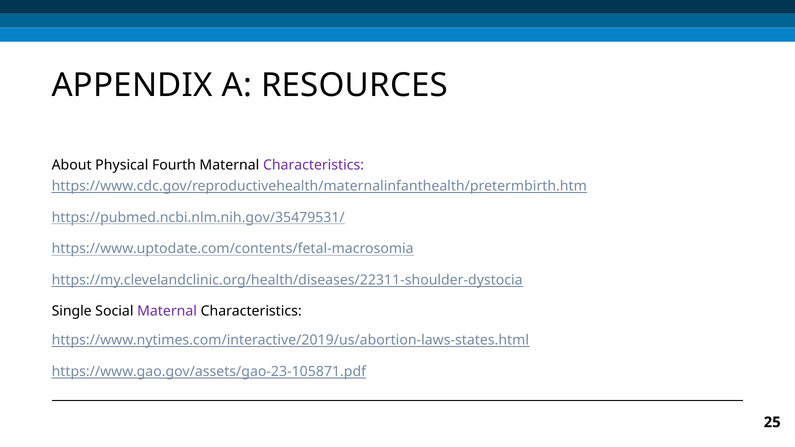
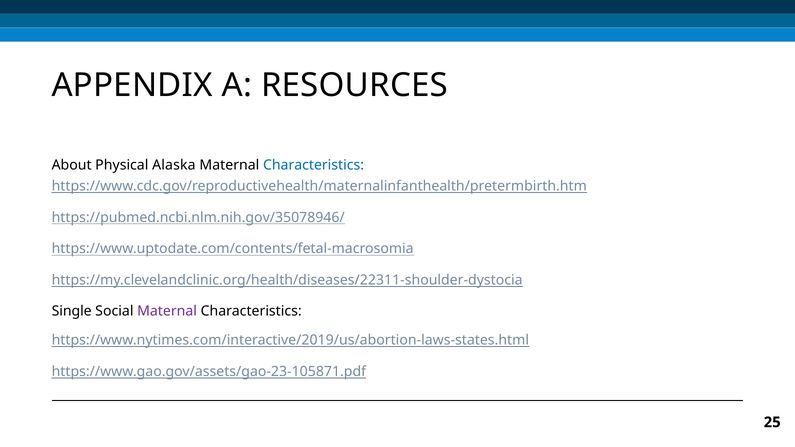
Fourth: Fourth -> Alaska
Characteristics at (314, 165) colour: purple -> blue
https://pubmed.ncbi.nlm.nih.gov/35479531/: https://pubmed.ncbi.nlm.nih.gov/35479531/ -> https://pubmed.ncbi.nlm.nih.gov/35078946/
